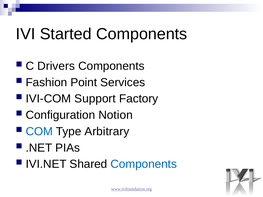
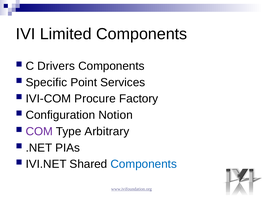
Started: Started -> Limited
Fashion: Fashion -> Specific
Support: Support -> Procure
COM colour: blue -> purple
